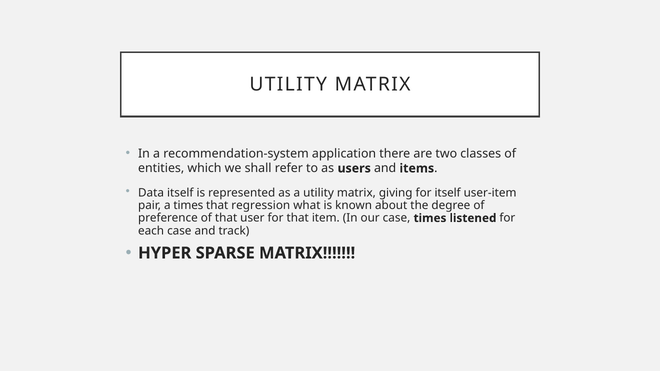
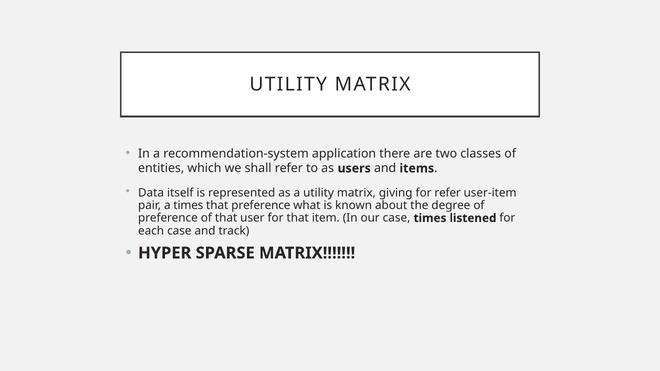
for itself: itself -> refer
that regression: regression -> preference
